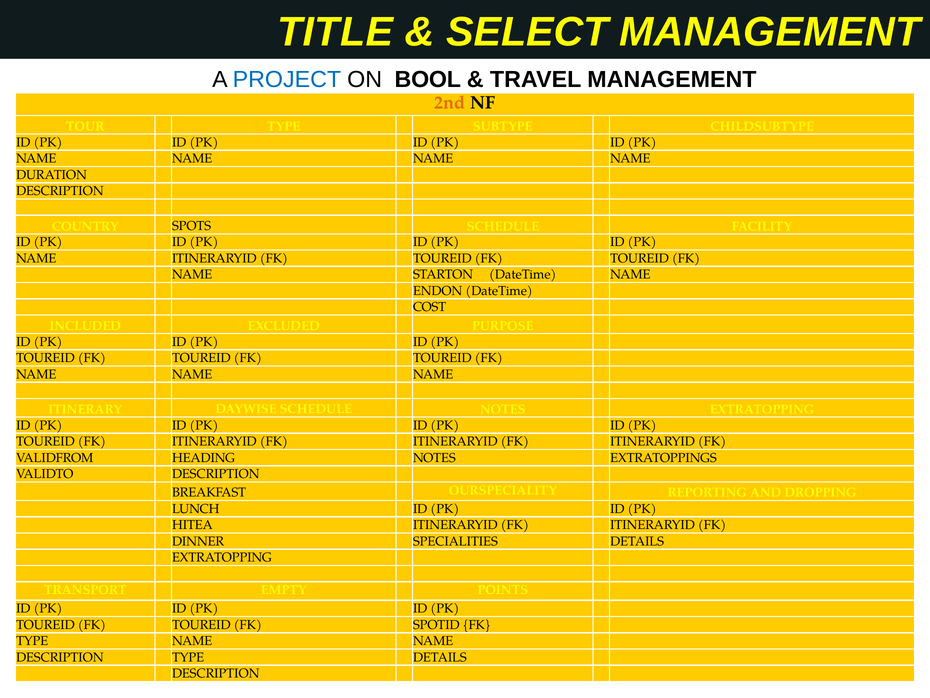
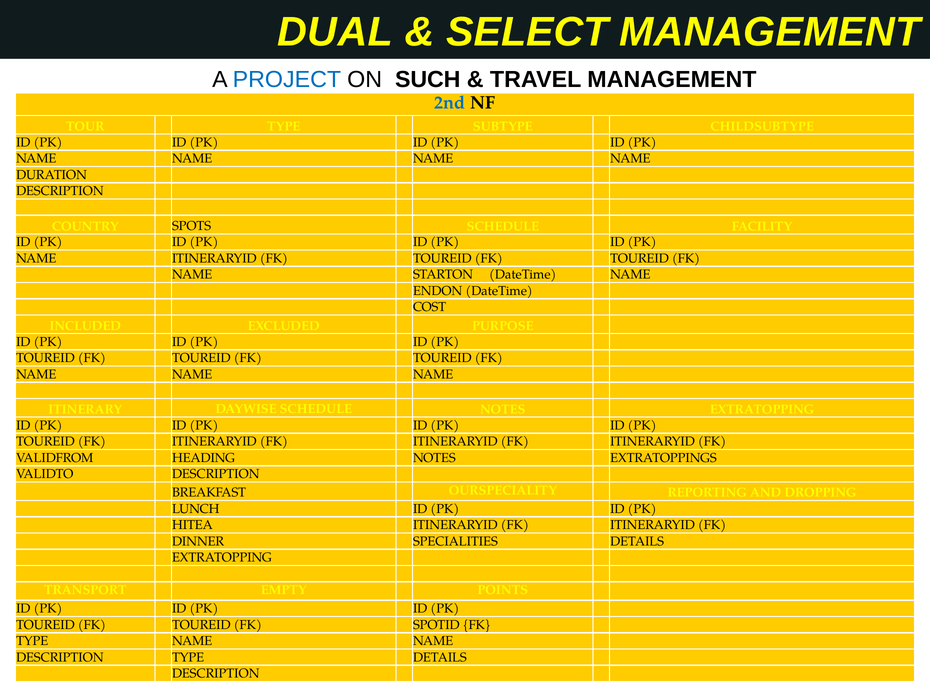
TITLE: TITLE -> DUAL
BOOL: BOOL -> SUCH
2nd colour: orange -> blue
